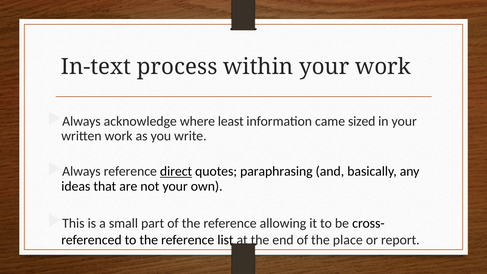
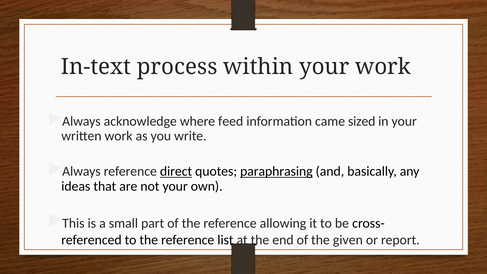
least: least -> feed
paraphrasing underline: none -> present
place: place -> given
